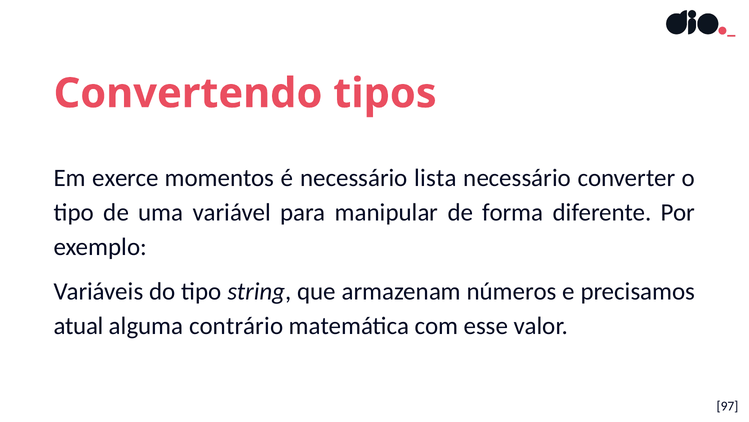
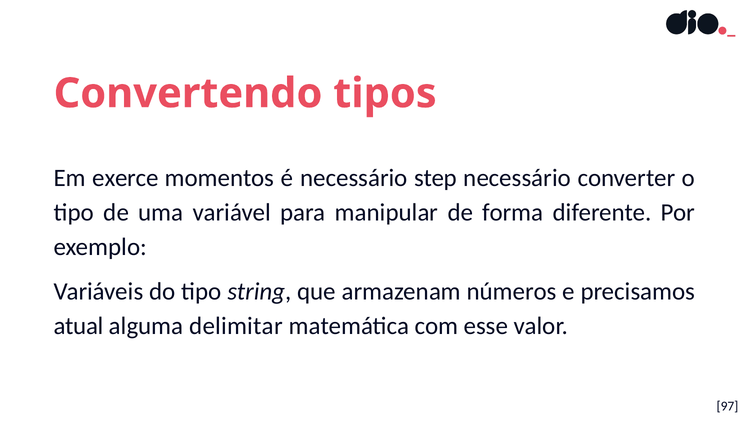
lista: lista -> step
contrário: contrário -> delimitar
